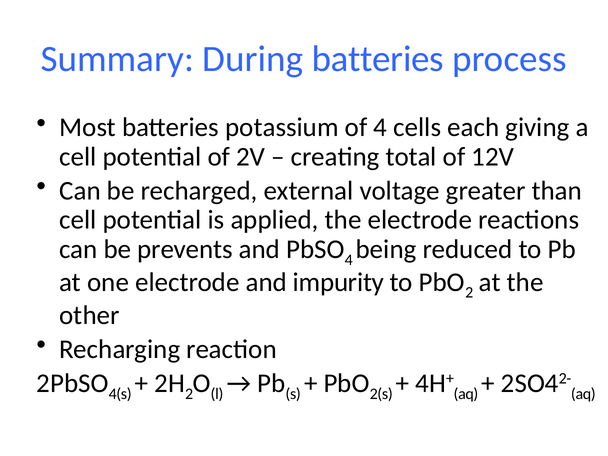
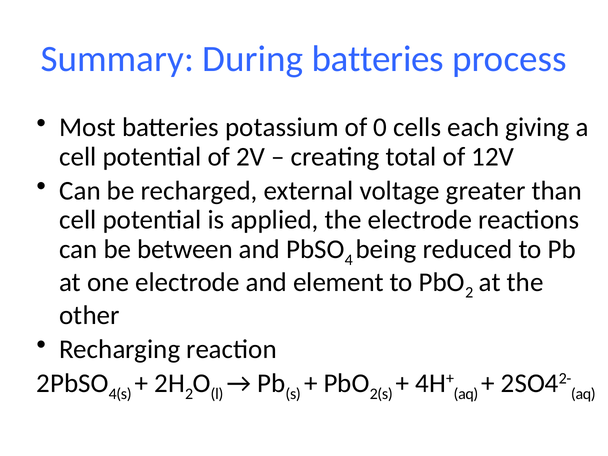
of 4: 4 -> 0
prevents: prevents -> between
impurity: impurity -> element
